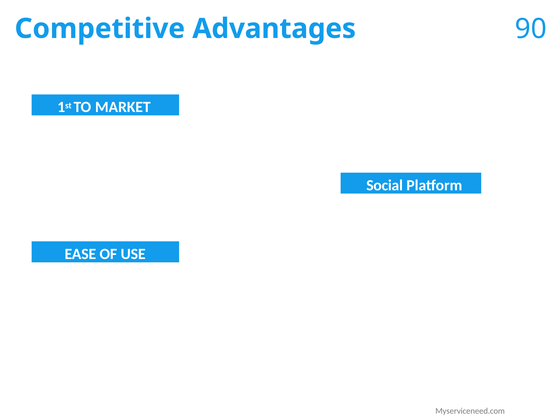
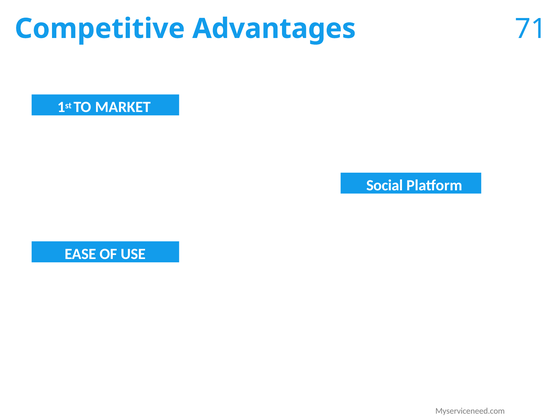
90: 90 -> 71
